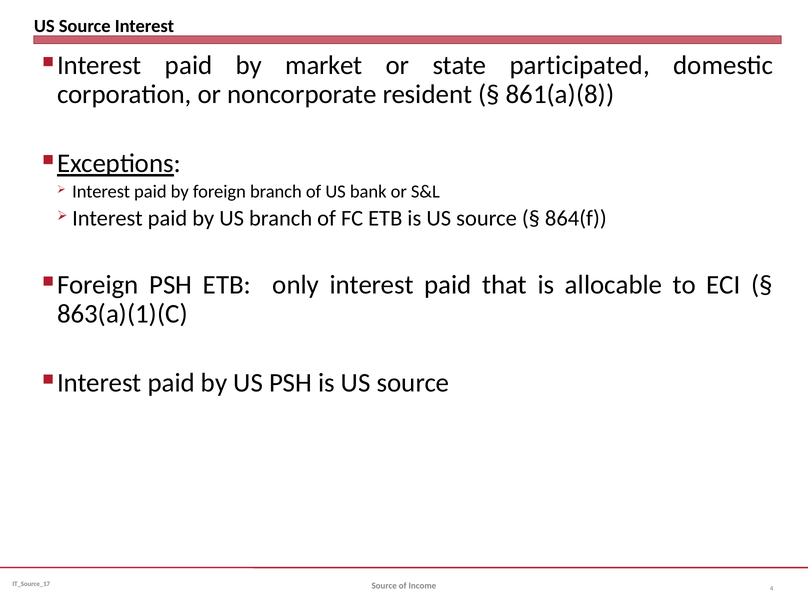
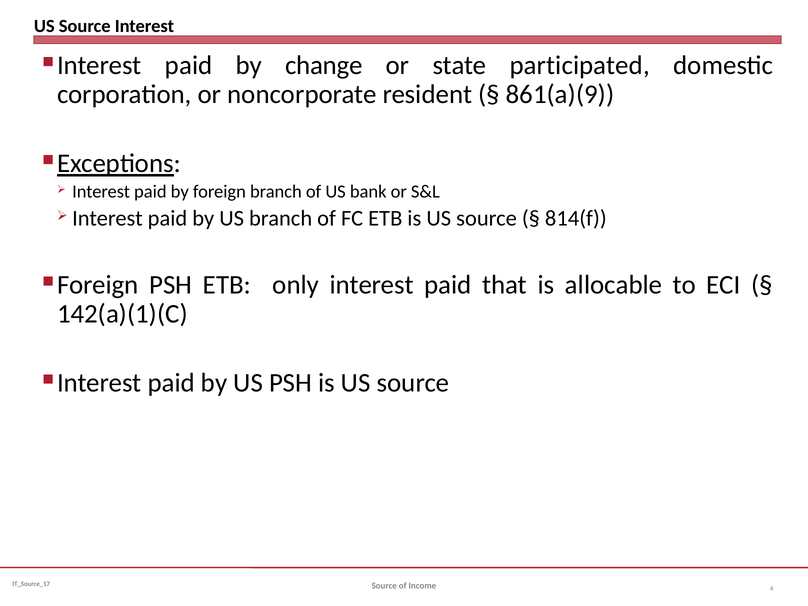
market: market -> change
861(a)(8: 861(a)(8 -> 861(a)(9
864(f: 864(f -> 814(f
863(a)(1)(C: 863(a)(1)(C -> 142(a)(1)(C
